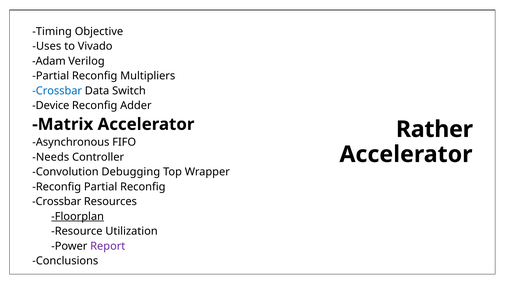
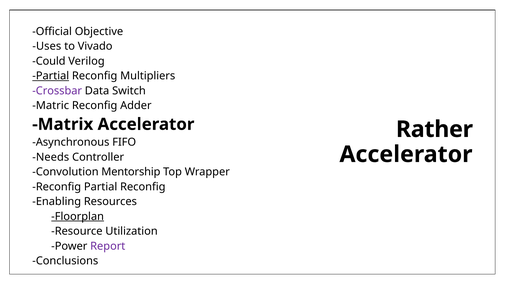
Timing: Timing -> Official
Adam: Adam -> Could
Partial at (51, 76) underline: none -> present
Crossbar at (57, 91) colour: blue -> purple
Device: Device -> Matric
Debugging: Debugging -> Mentorship
Crossbar at (57, 202): Crossbar -> Enabling
